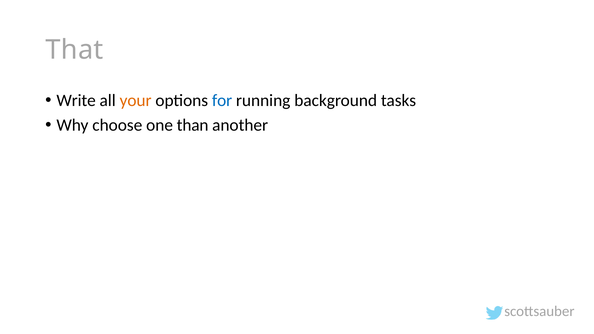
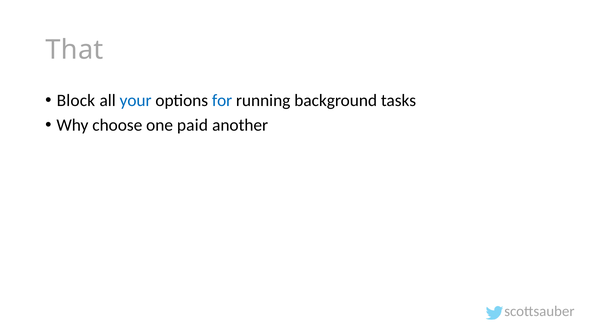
Write: Write -> Block
your colour: orange -> blue
than: than -> paid
